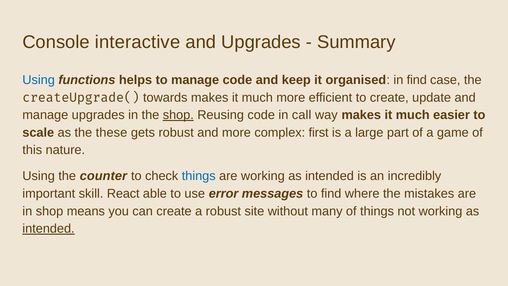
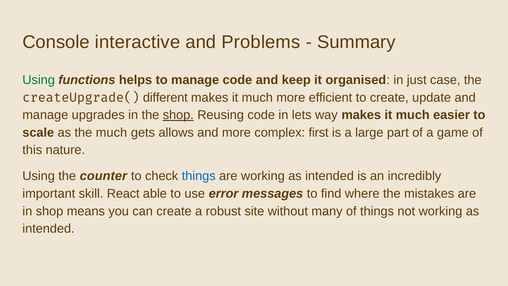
and Upgrades: Upgrades -> Problems
Using at (39, 80) colour: blue -> green
in find: find -> just
towards: towards -> different
call: call -> lets
the these: these -> much
gets robust: robust -> allows
intended at (48, 229) underline: present -> none
